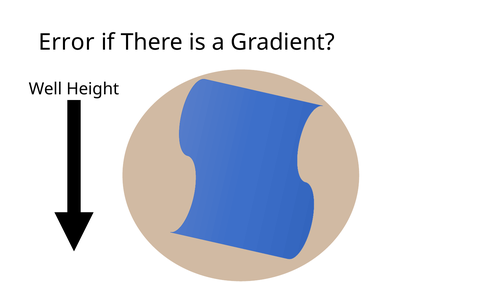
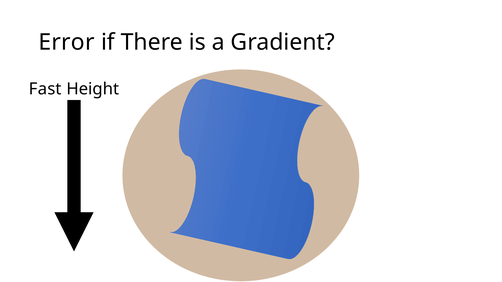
Well: Well -> Fast
